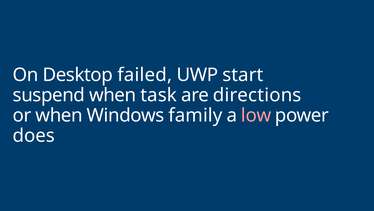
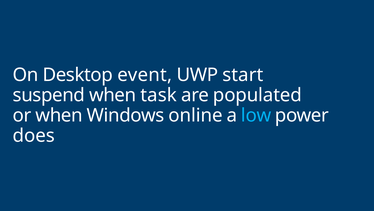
failed: failed -> event
directions: directions -> populated
family: family -> online
low colour: pink -> light blue
